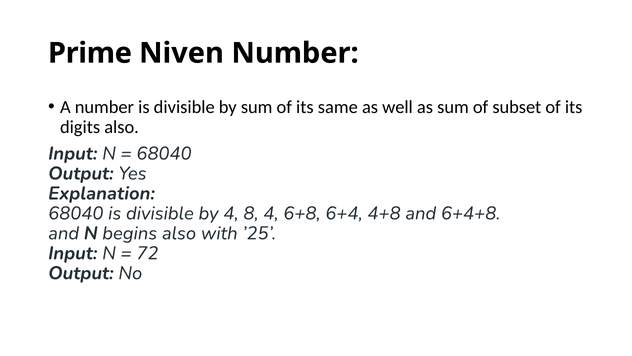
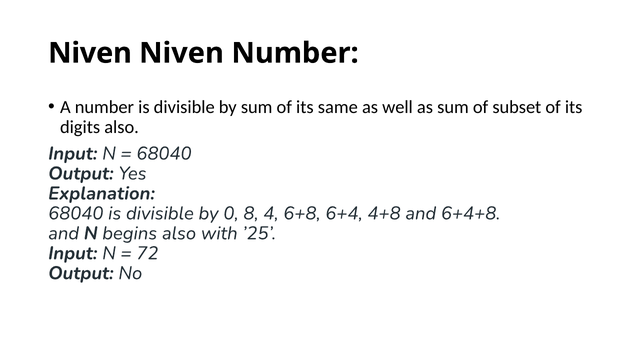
Prime at (90, 53): Prime -> Niven
by 4: 4 -> 0
